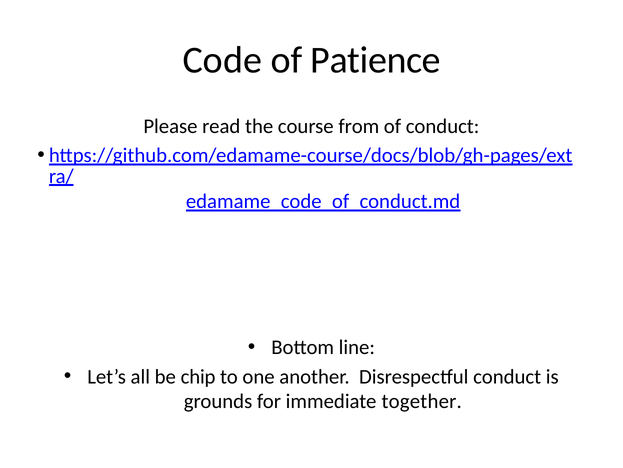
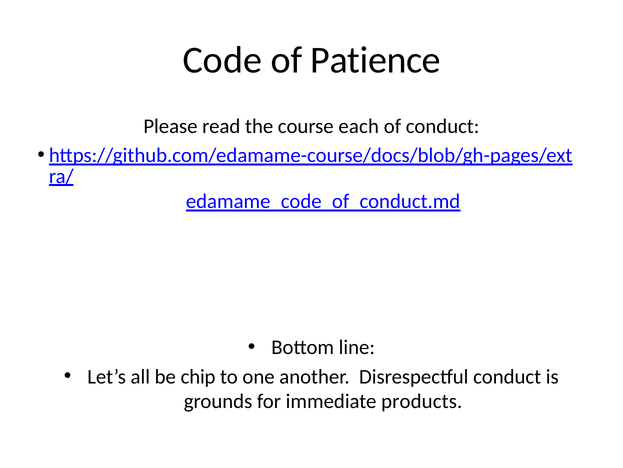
from: from -> each
together: together -> products
